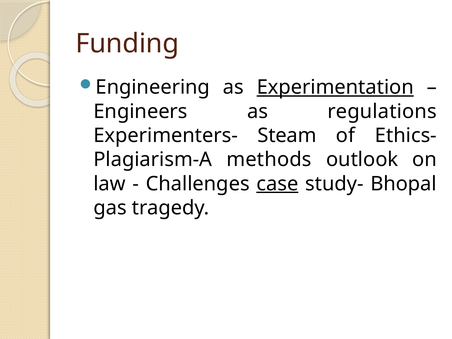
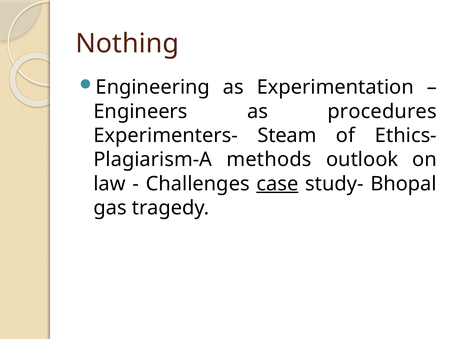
Funding: Funding -> Nothing
Experimentation underline: present -> none
regulations: regulations -> procedures
